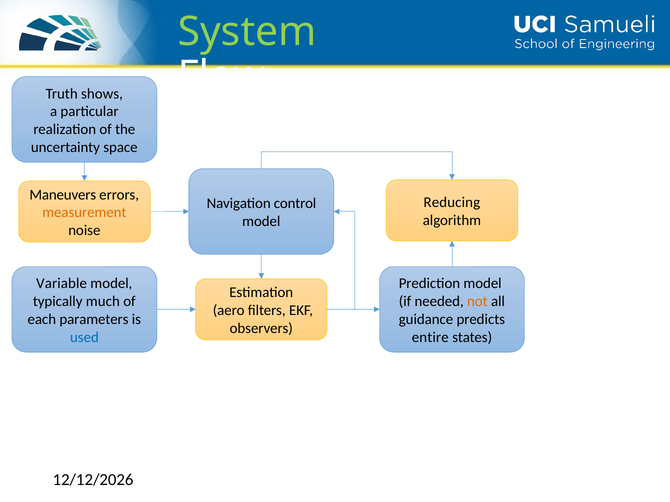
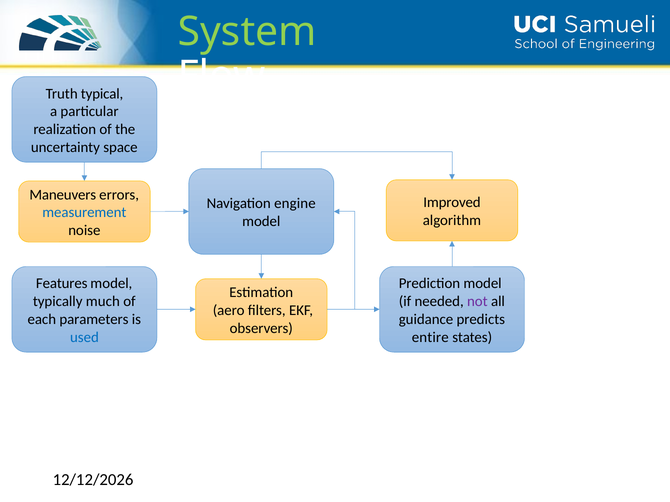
shows: shows -> typical
Reducing: Reducing -> Improved
control: control -> engine
measurement colour: orange -> blue
Variable: Variable -> Features
not colour: orange -> purple
